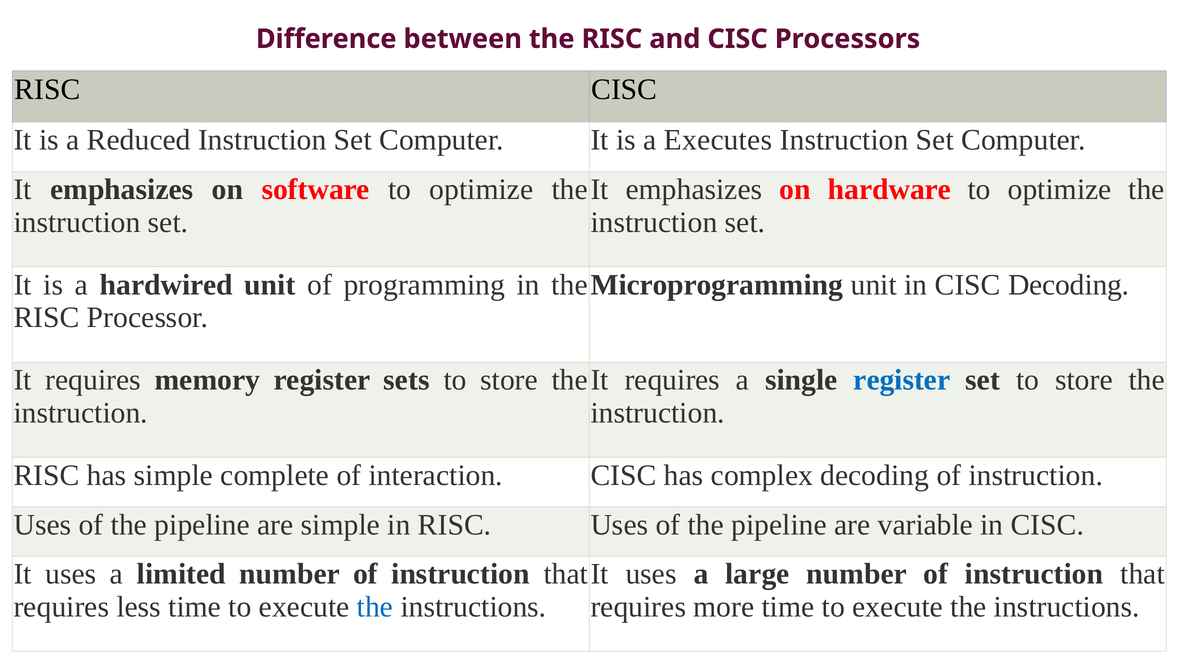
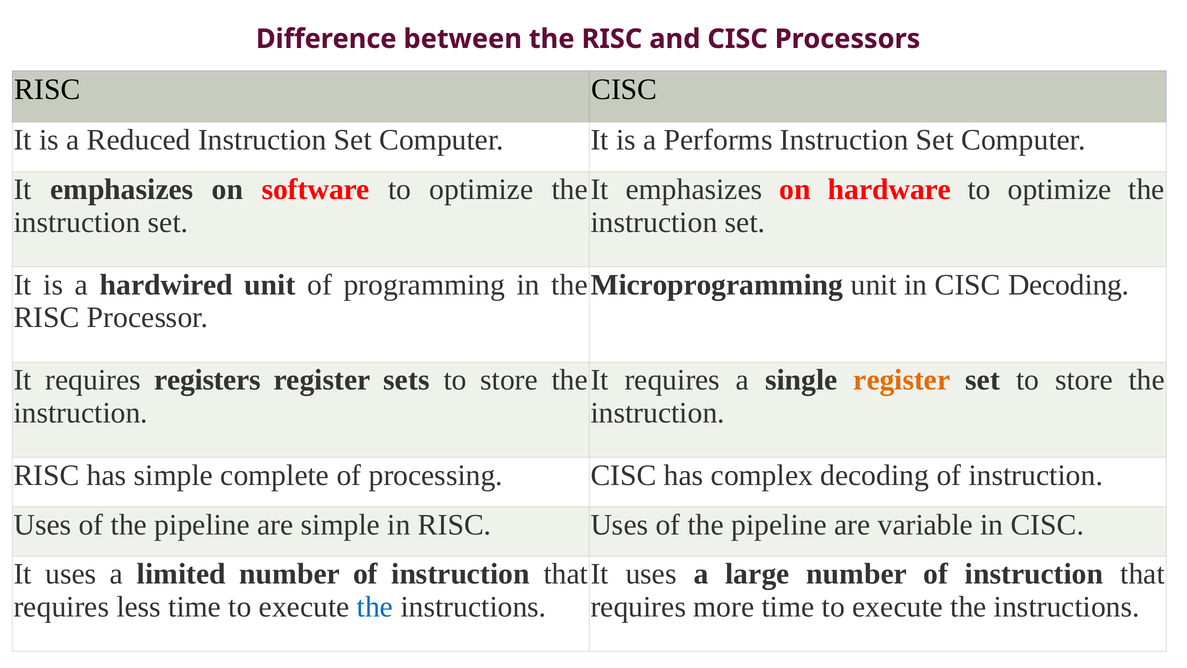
Executes: Executes -> Performs
memory: memory -> registers
register at (902, 380) colour: blue -> orange
interaction: interaction -> processing
